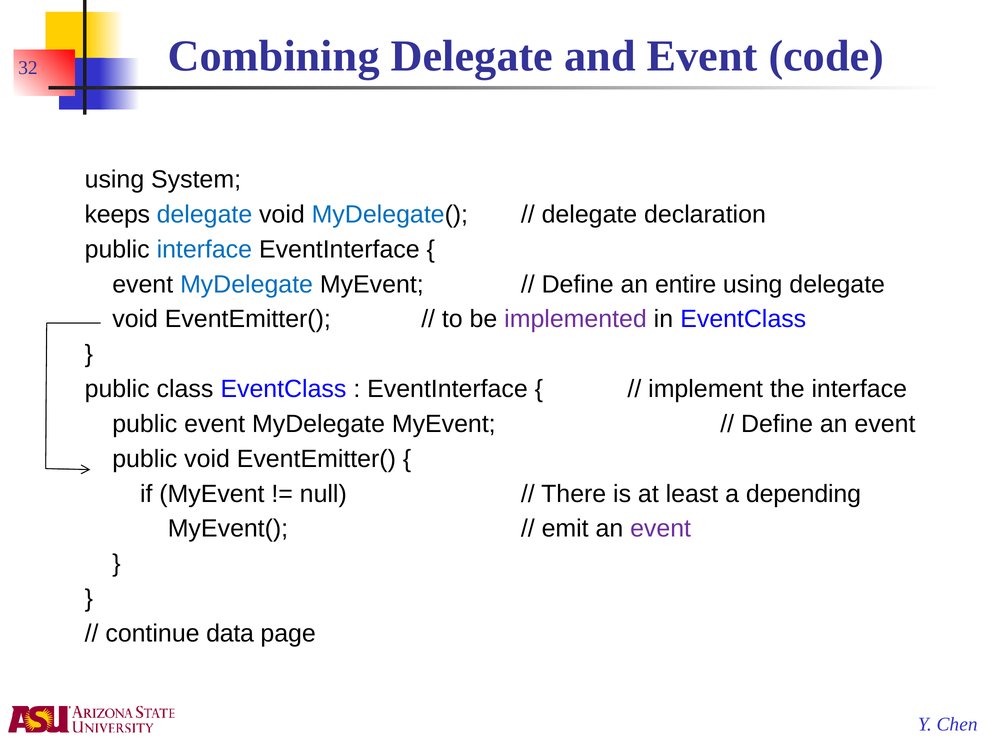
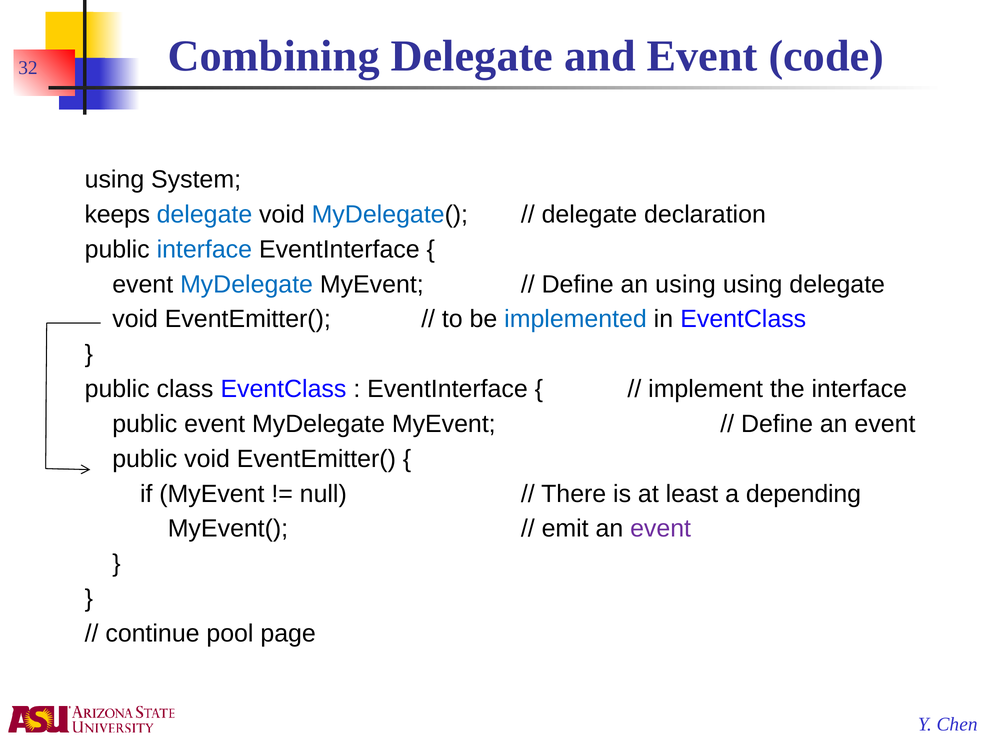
an entire: entire -> using
implemented colour: purple -> blue
data: data -> pool
